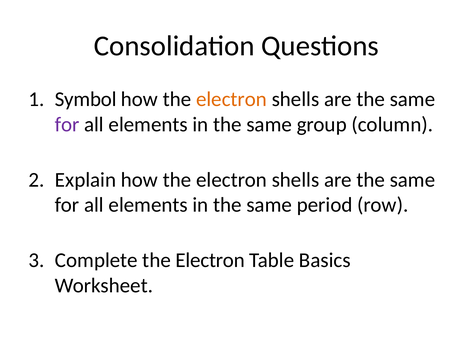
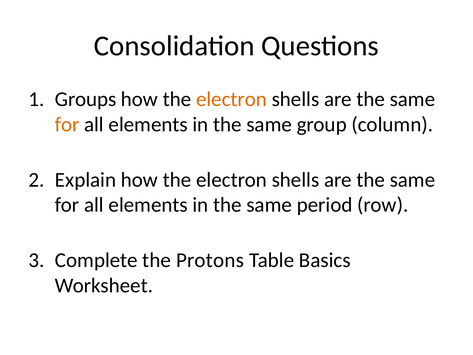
Symbol: Symbol -> Groups
for at (67, 124) colour: purple -> orange
Complete the Electron: Electron -> Protons
